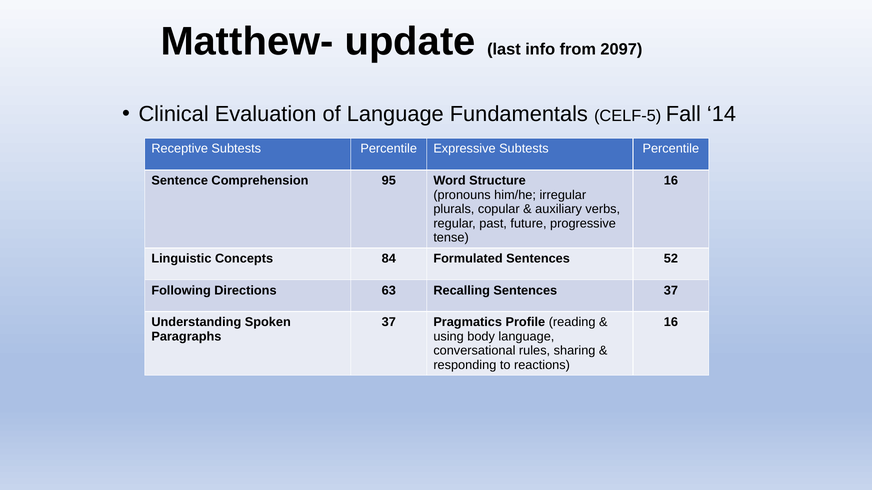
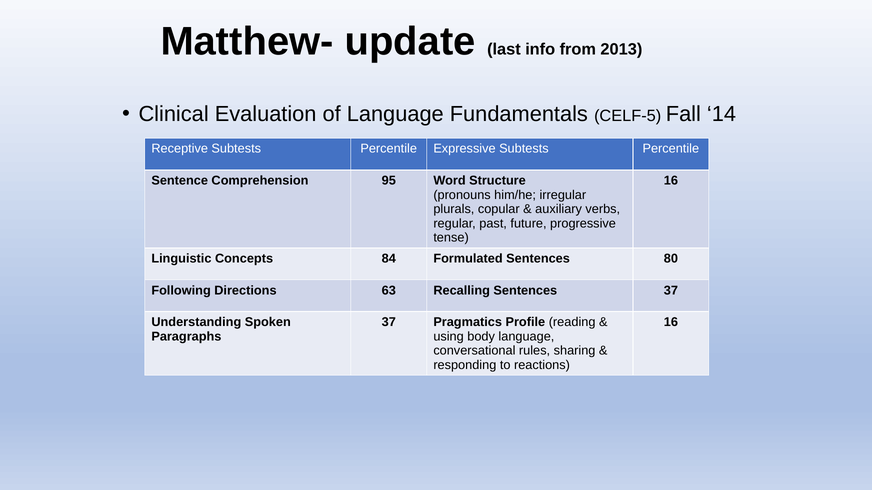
2097: 2097 -> 2013
52: 52 -> 80
